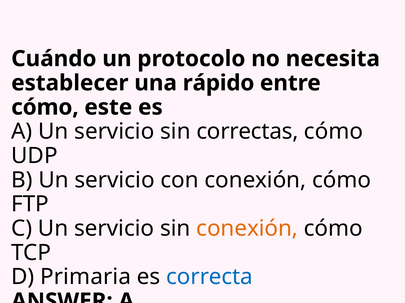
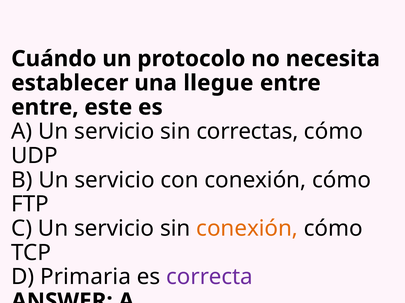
rápido: rápido -> llegue
cómo at (45, 107): cómo -> entre
correcta colour: blue -> purple
